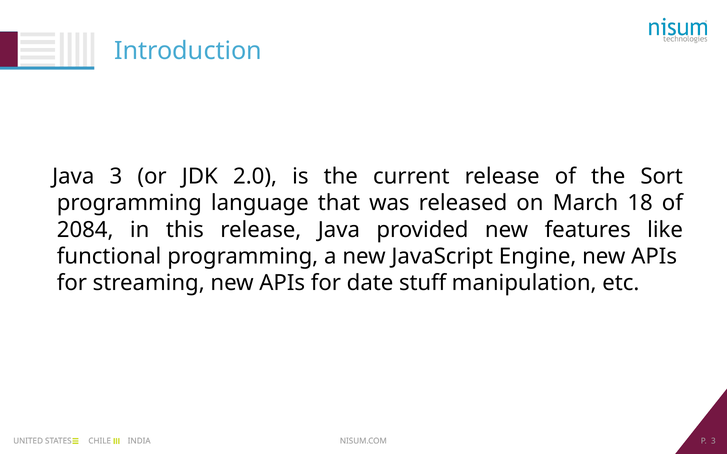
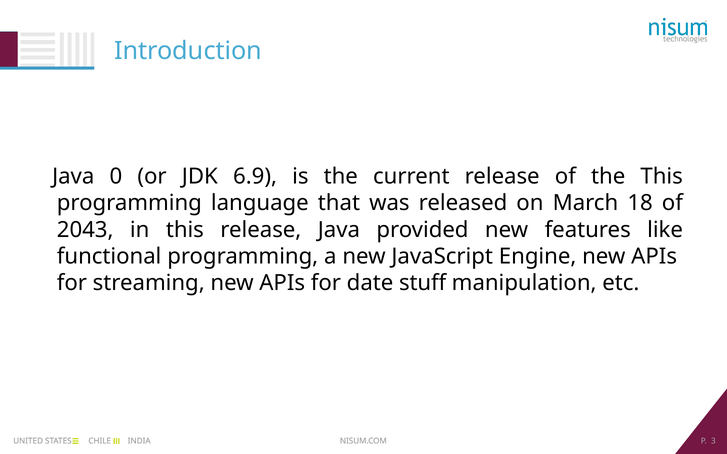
Java 3: 3 -> 0
2.0: 2.0 -> 6.9
the Sort: Sort -> This
2084: 2084 -> 2043
